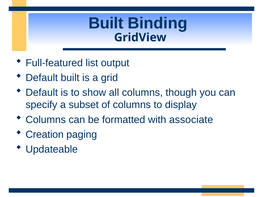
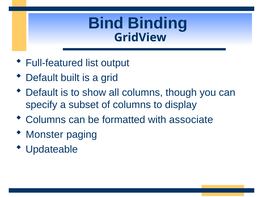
Built at (106, 23): Built -> Bind
Creation: Creation -> Monster
